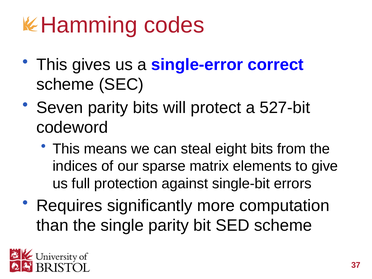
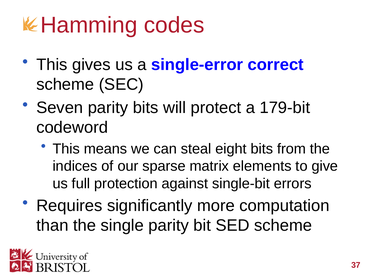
527-bit: 527-bit -> 179-bit
